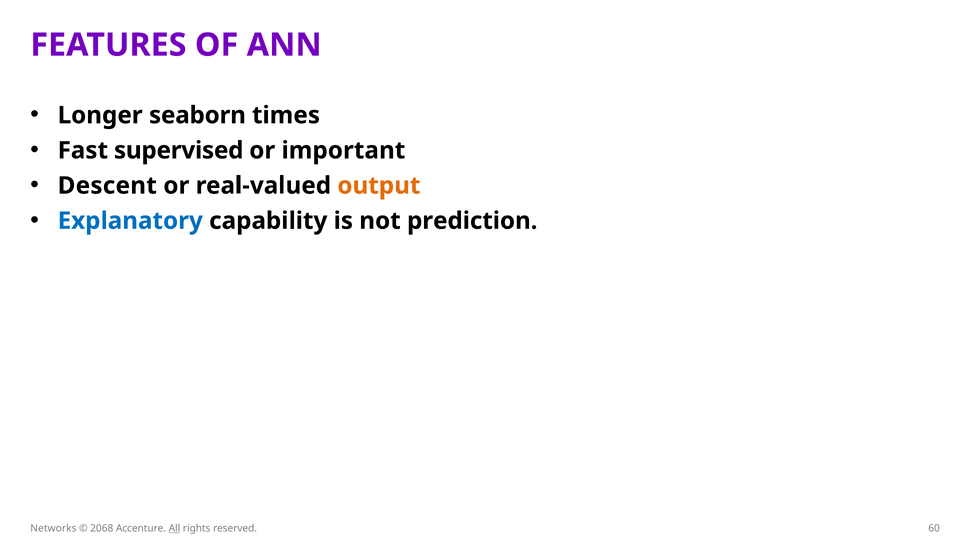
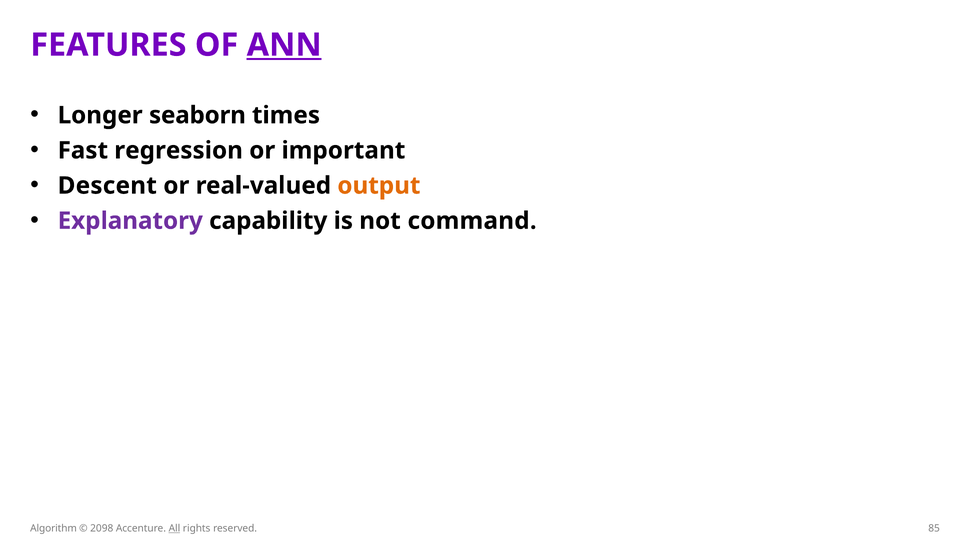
ANN underline: none -> present
supervised: supervised -> regression
Explanatory colour: blue -> purple
prediction: prediction -> command
Networks: Networks -> Algorithm
2068: 2068 -> 2098
60: 60 -> 85
